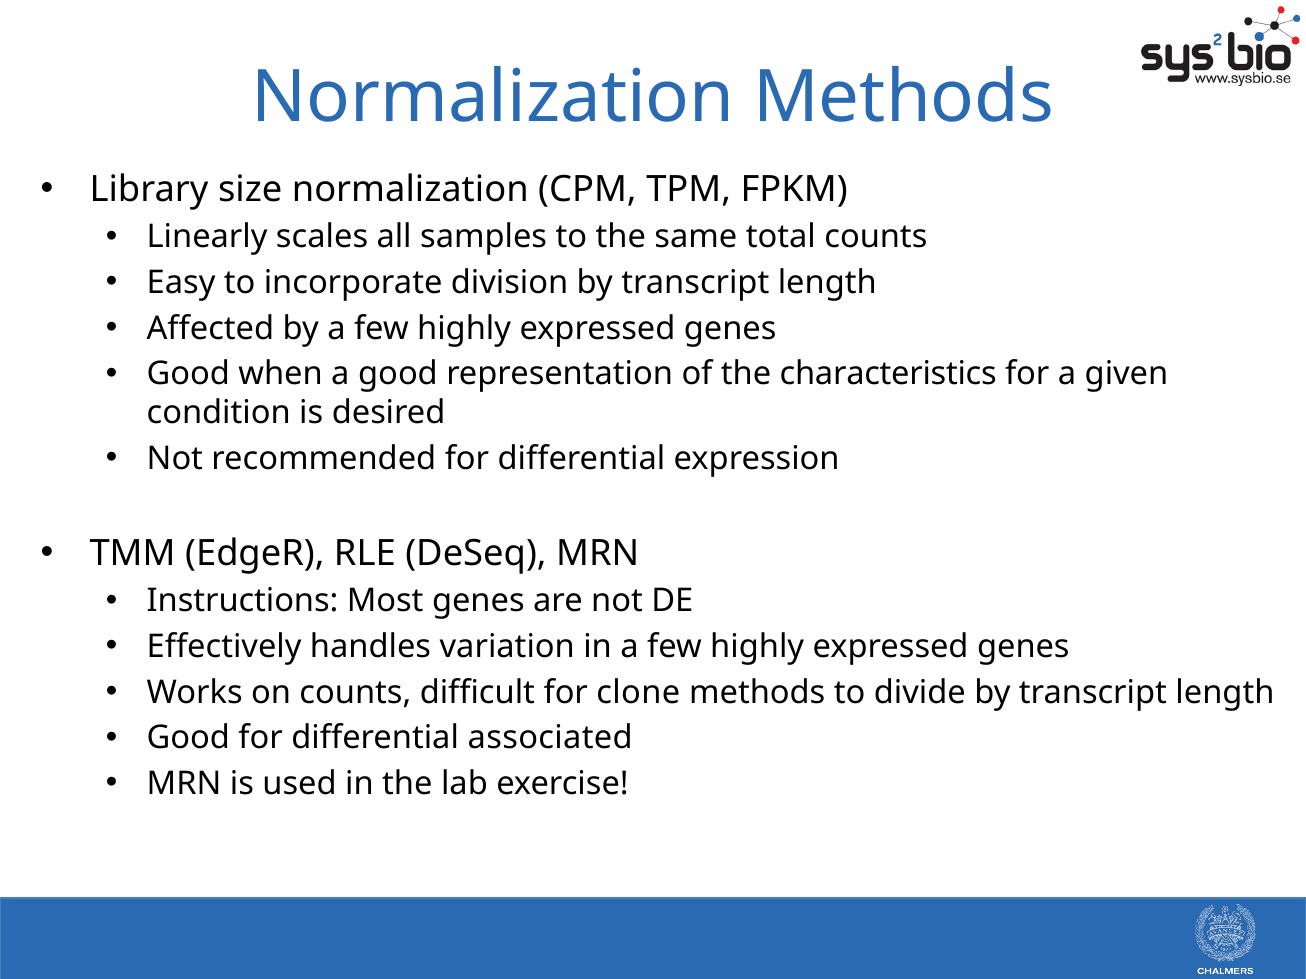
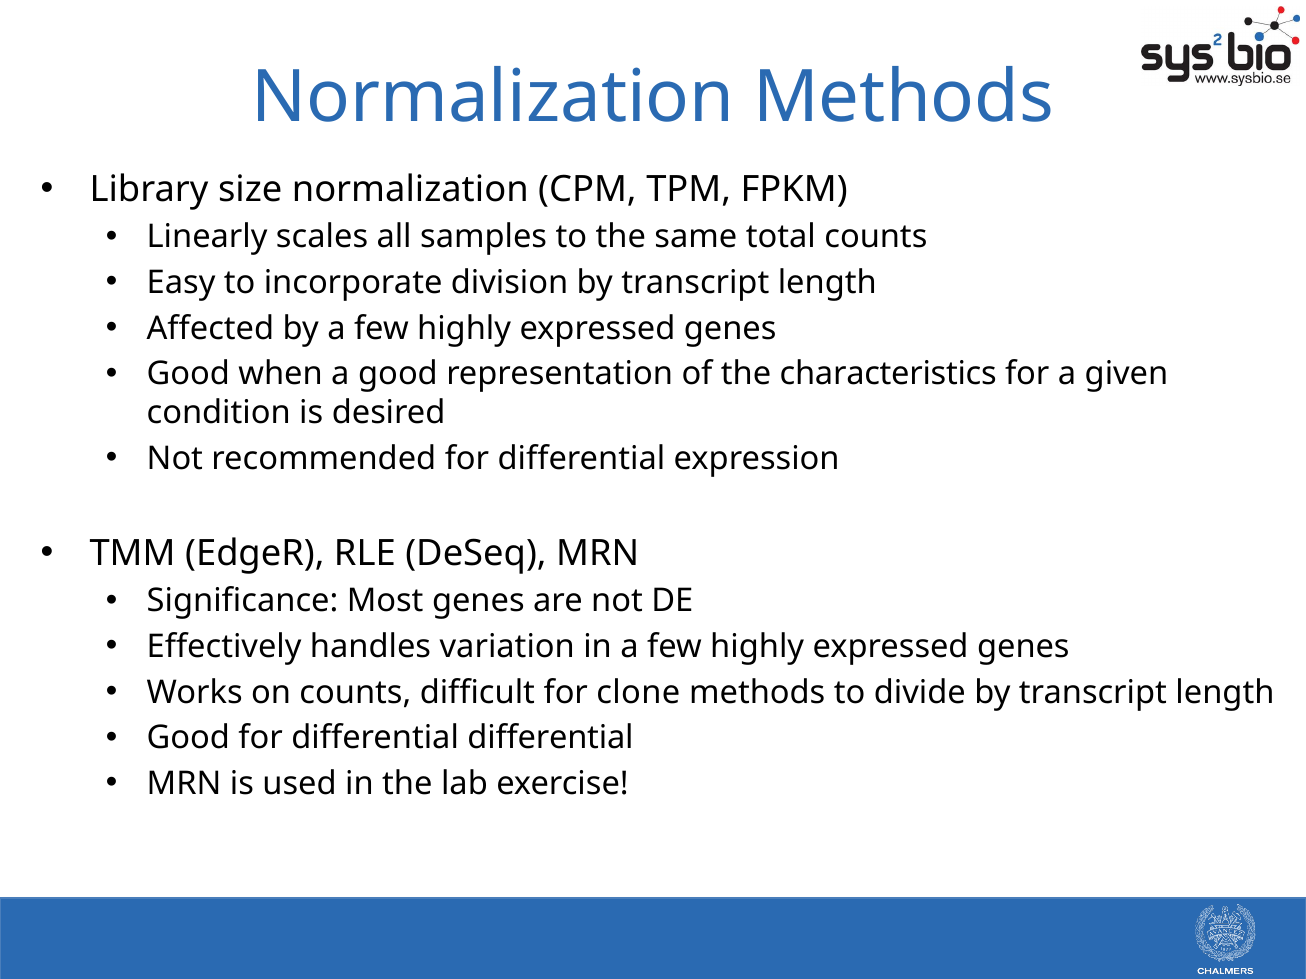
Instructions: Instructions -> Significance
differential associated: associated -> differential
